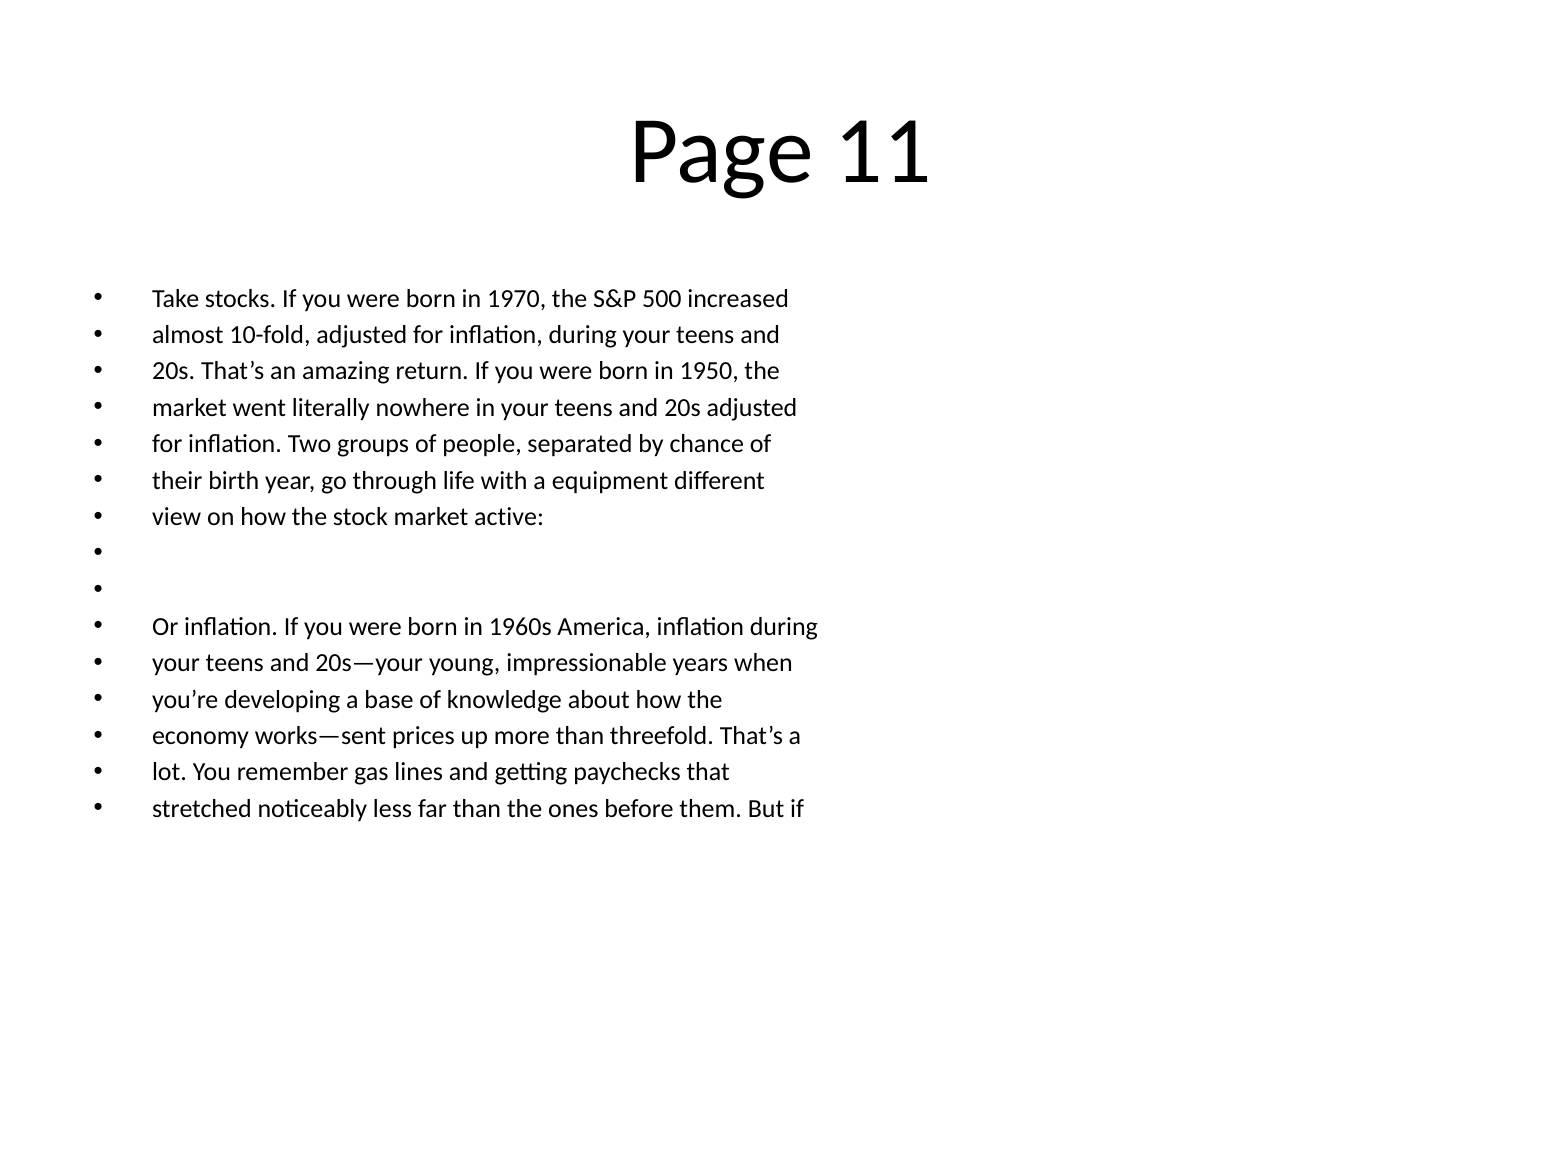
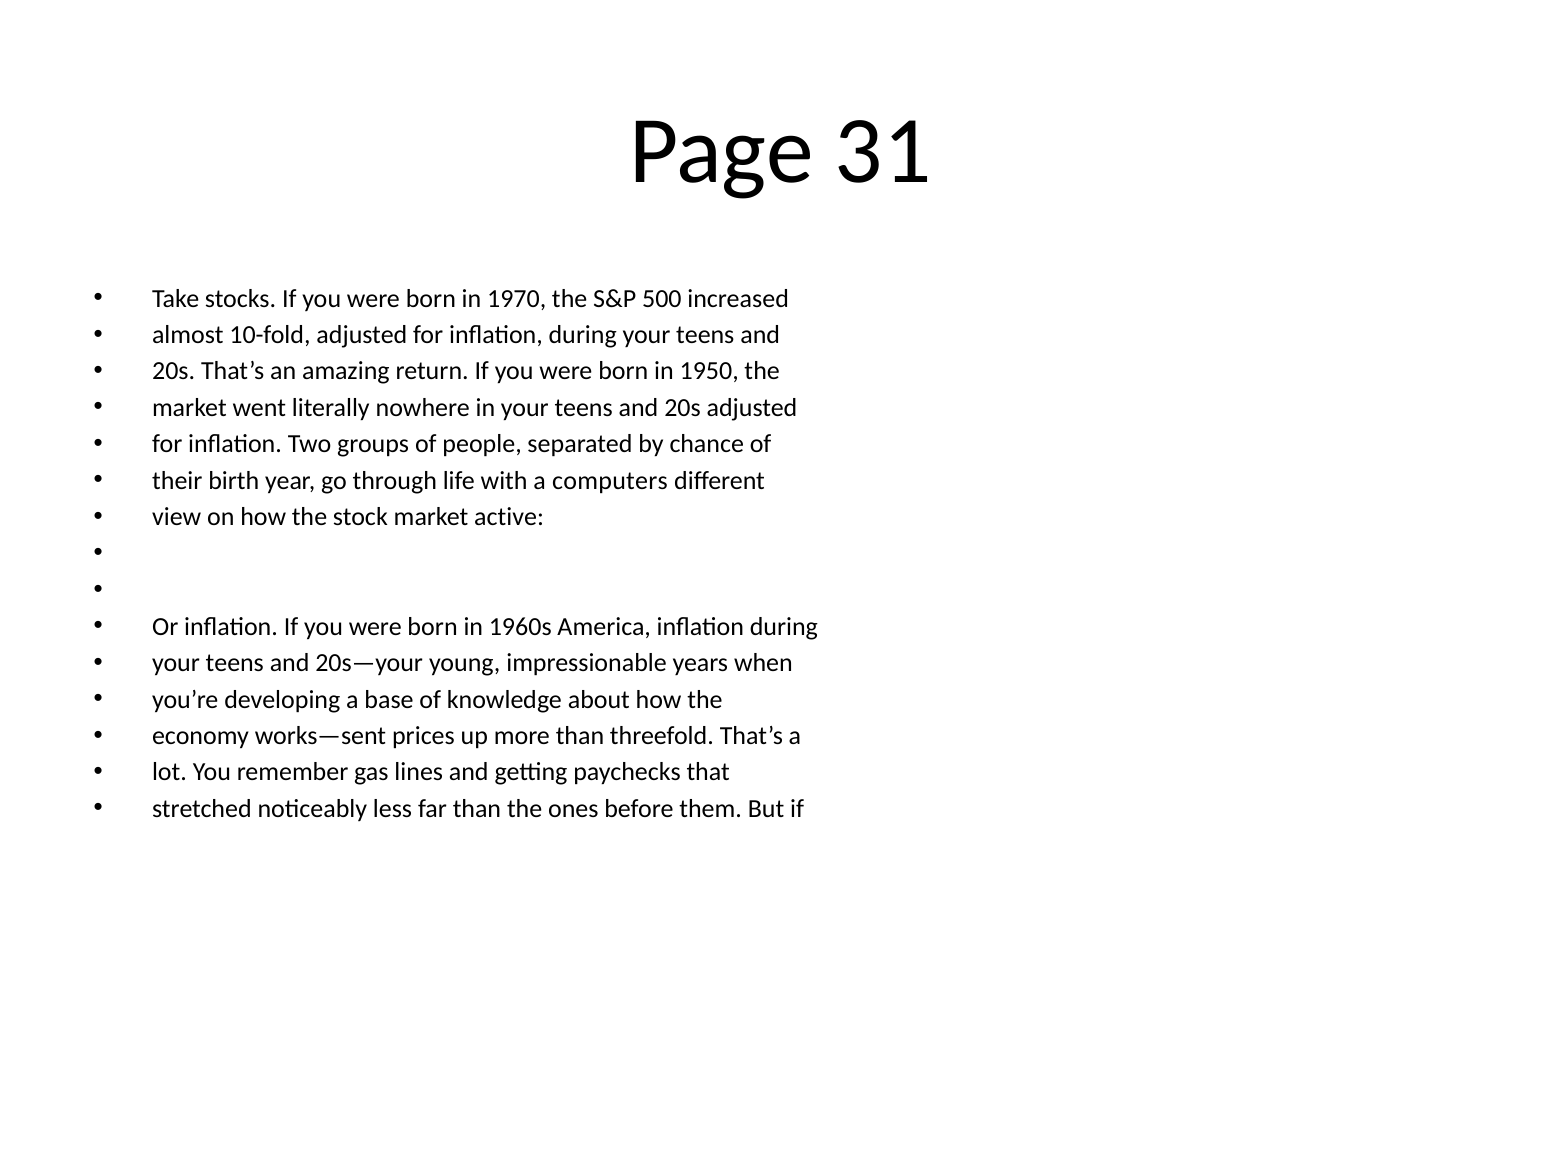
11: 11 -> 31
equipment: equipment -> computers
